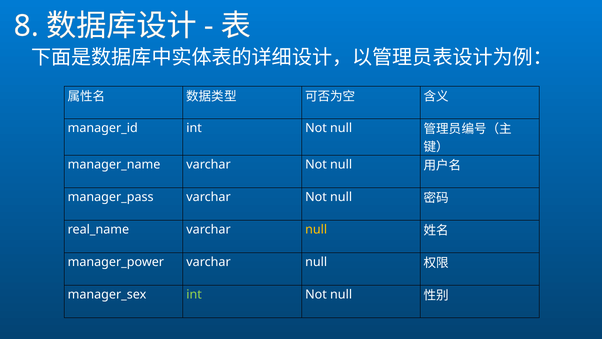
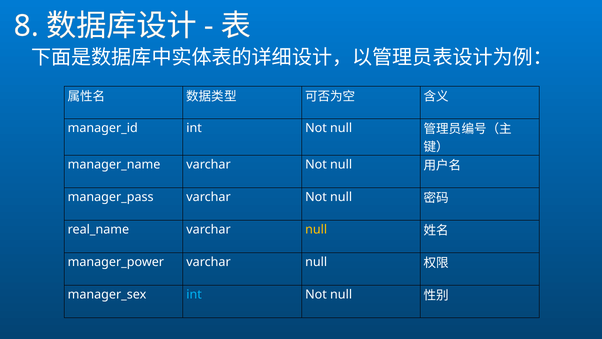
int at (194, 294) colour: light green -> light blue
